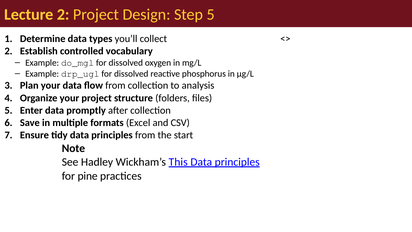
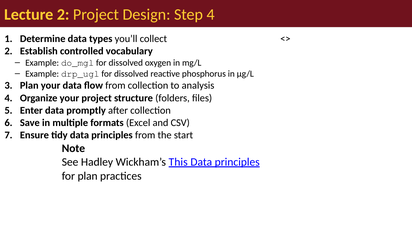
Step 5: 5 -> 4
for pine: pine -> plan
